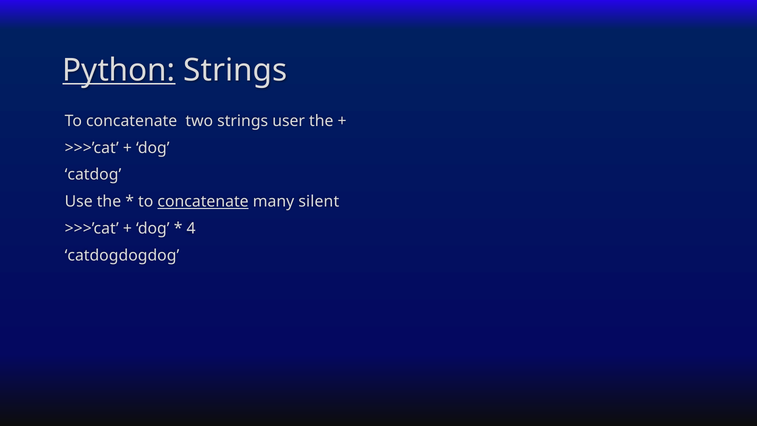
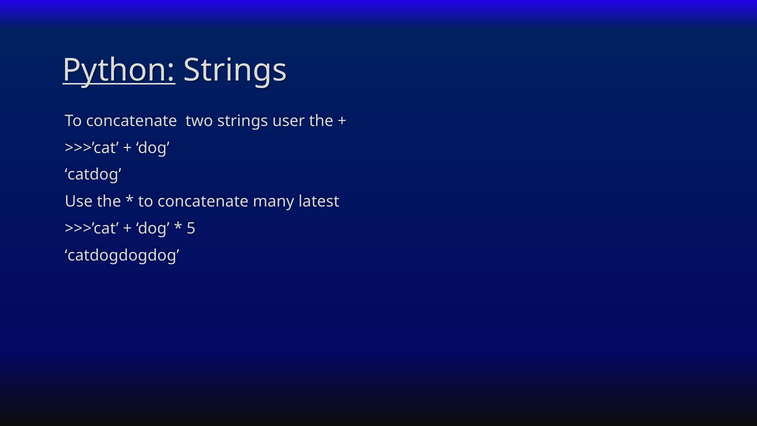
concatenate at (203, 202) underline: present -> none
silent: silent -> latest
4: 4 -> 5
